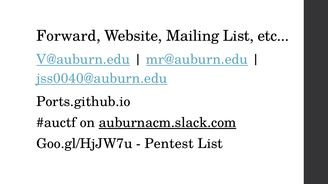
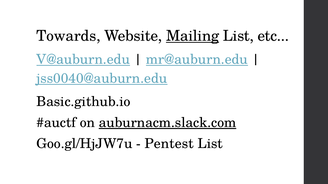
Forward: Forward -> Towards
Mailing underline: none -> present
Ports.github.io: Ports.github.io -> Basic.github.io
